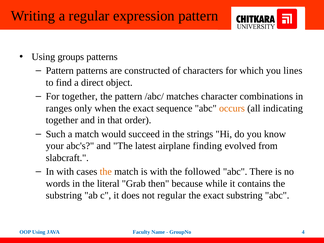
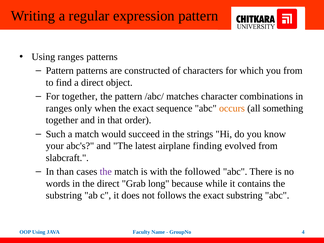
Using groups: groups -> ranges
you lines: lines -> from
indicating: indicating -> something
In with: with -> than
the at (106, 172) colour: orange -> purple
the literal: literal -> direct
then: then -> long
not regular: regular -> follows
